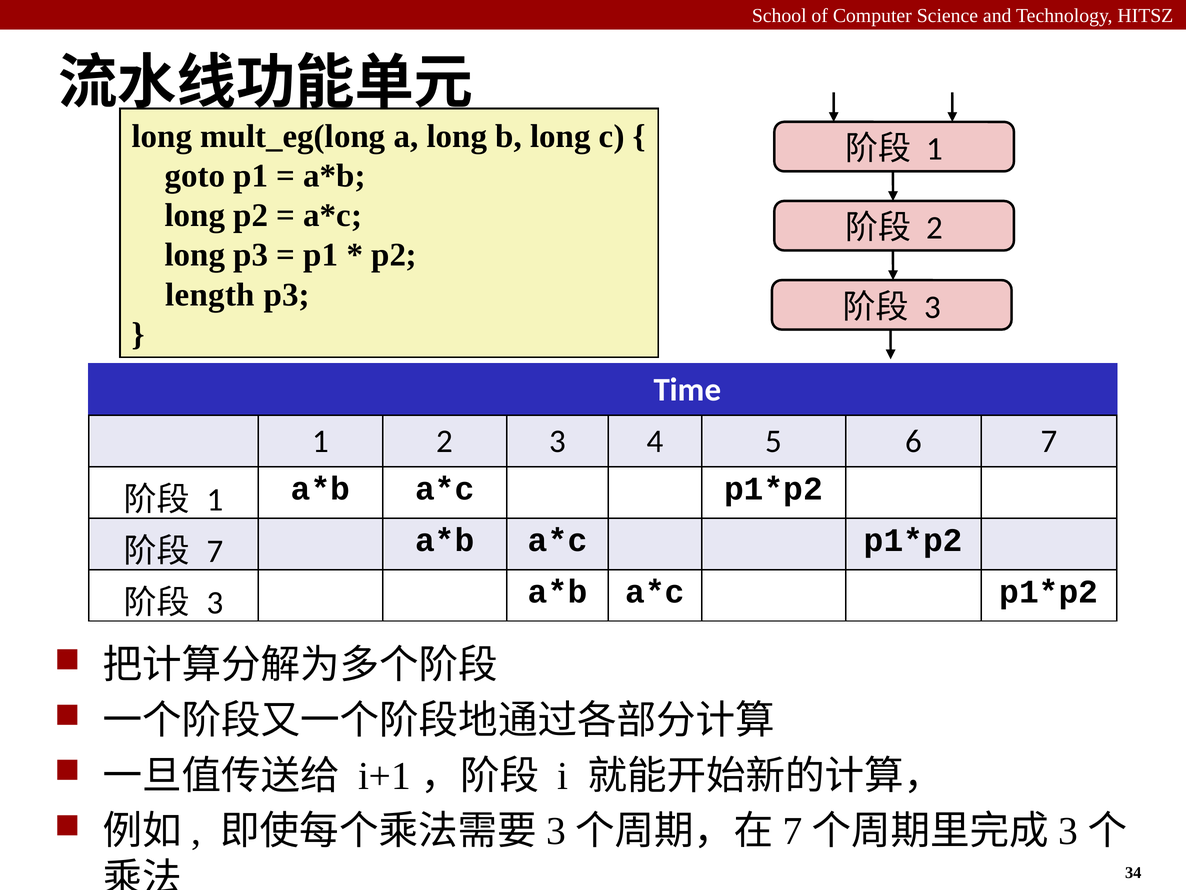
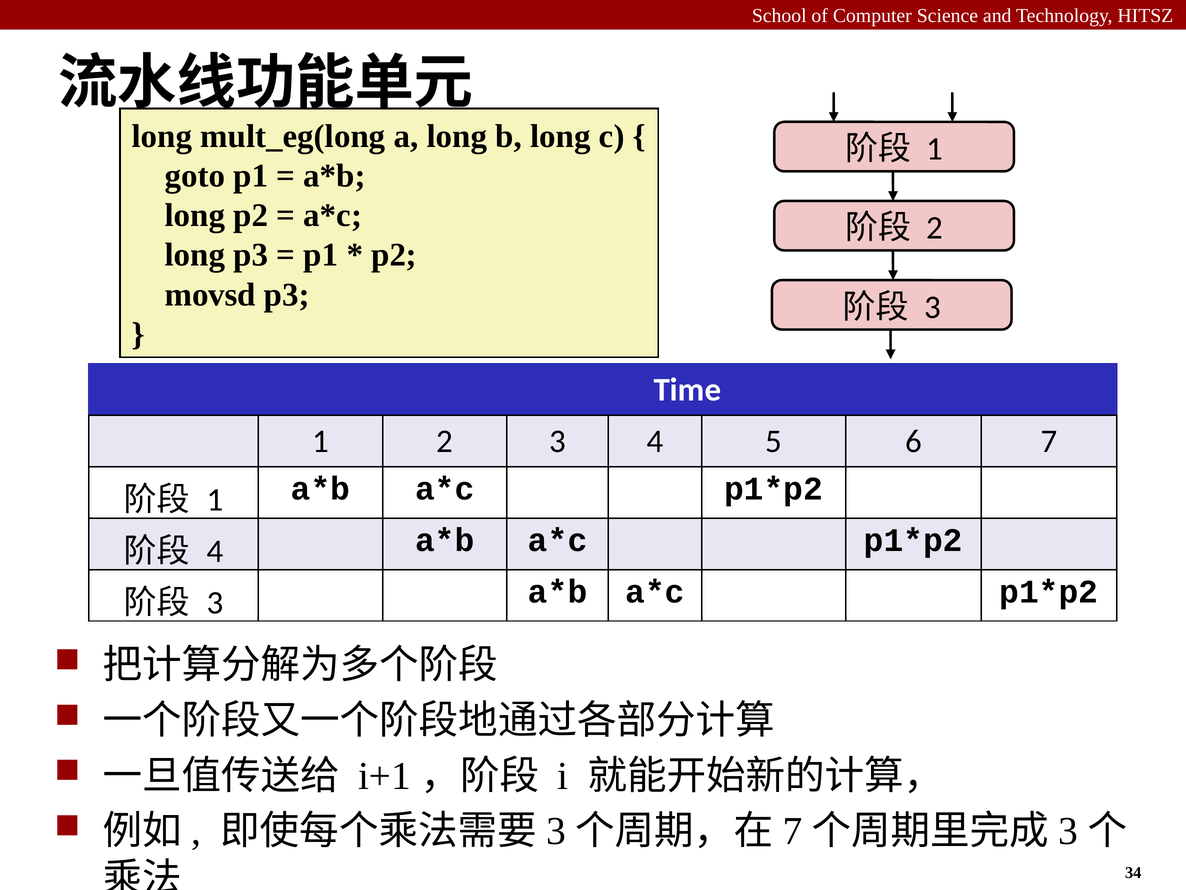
length: length -> movsd
7 at (215, 551): 7 -> 4
